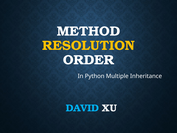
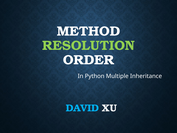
RESOLUTION colour: yellow -> light green
